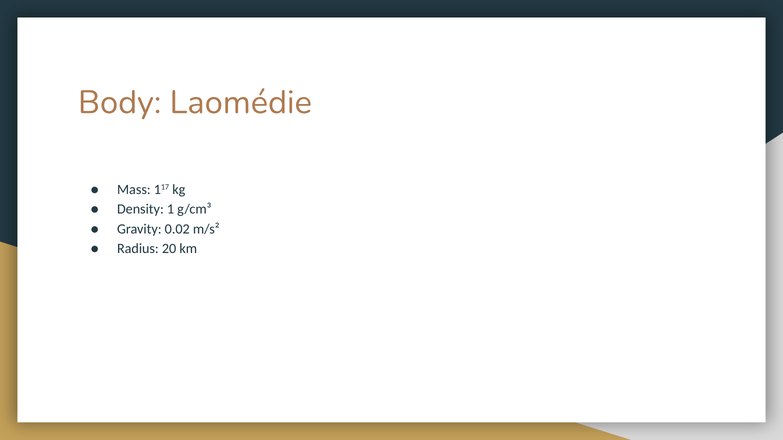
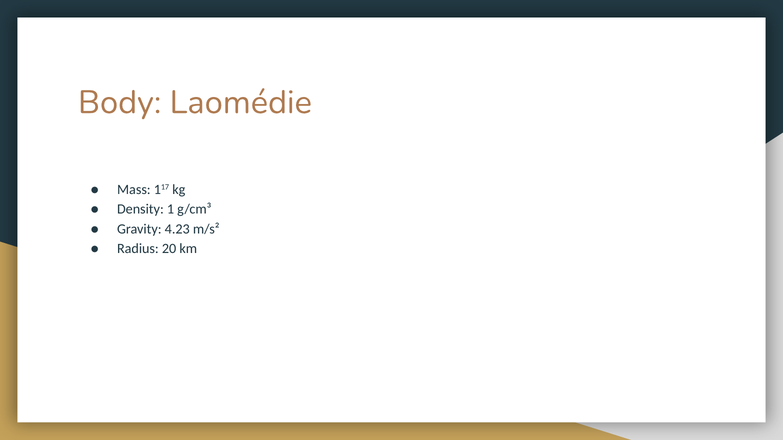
0.02: 0.02 -> 4.23
